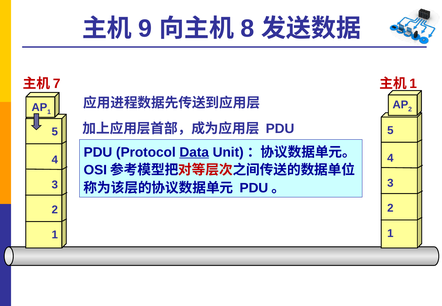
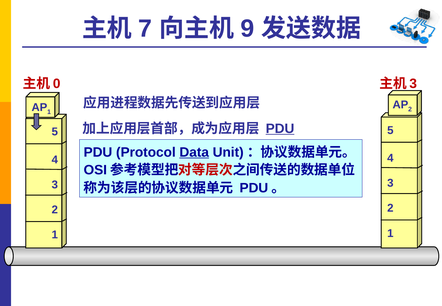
9: 9 -> 7
8: 8 -> 9
7: 7 -> 0
1 at (413, 84): 1 -> 3
PDU at (280, 129) underline: none -> present
